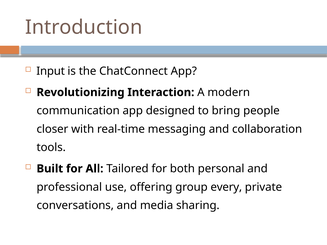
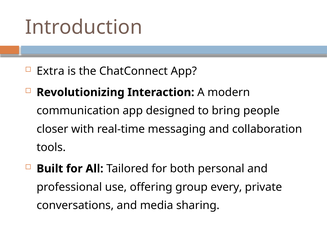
Input: Input -> Extra
